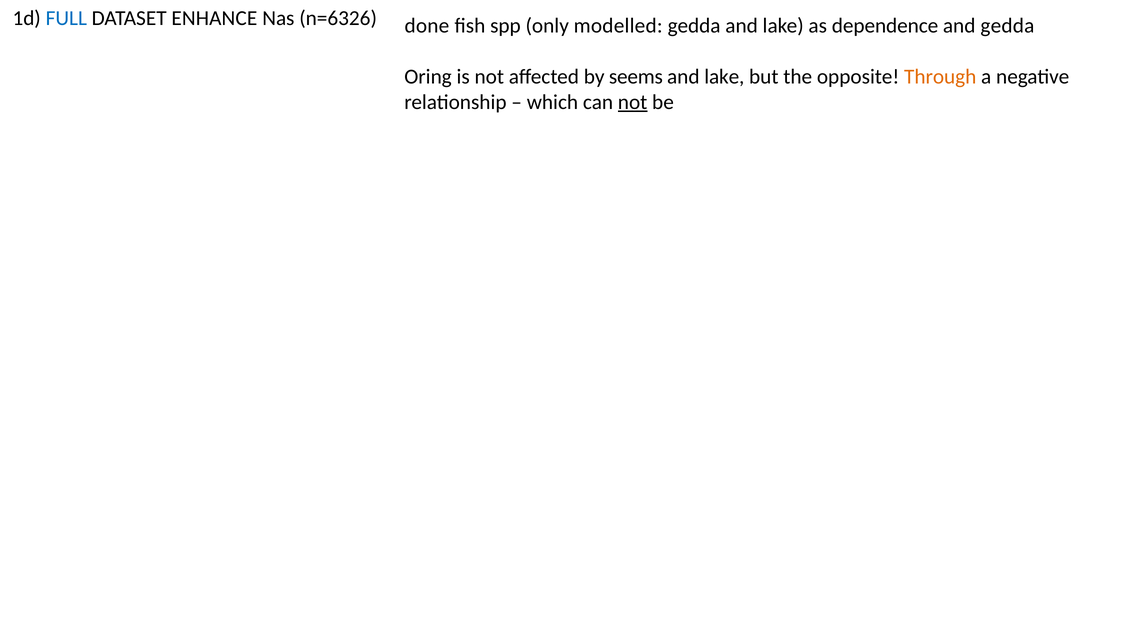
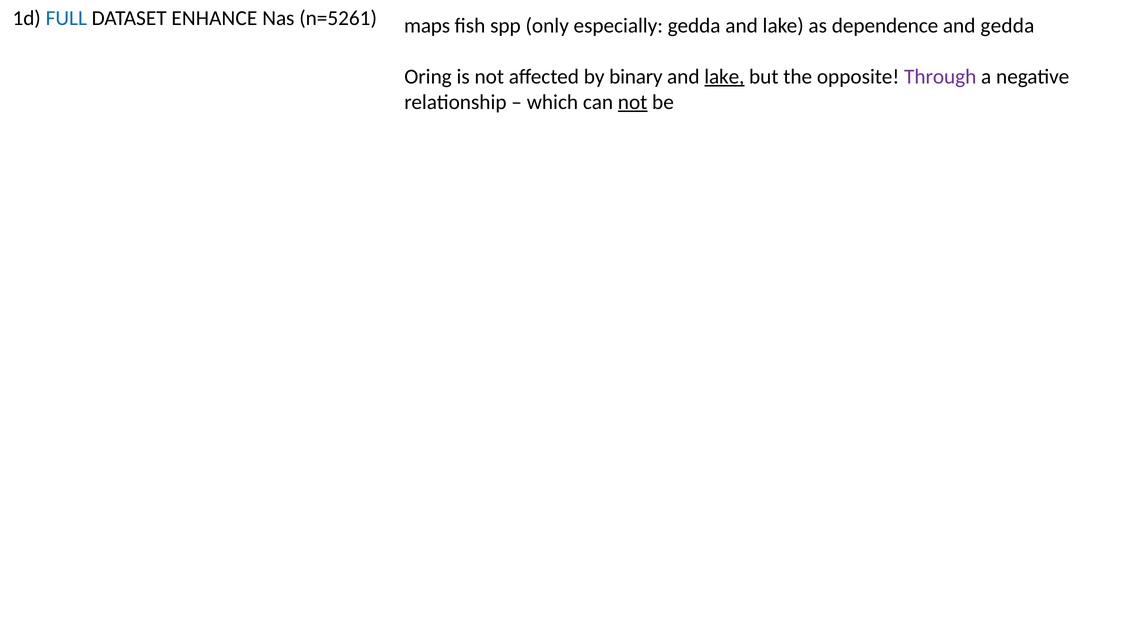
n=6326: n=6326 -> n=5261
done: done -> maps
modelled: modelled -> especially
seems: seems -> binary
lake at (724, 77) underline: none -> present
Through colour: orange -> purple
